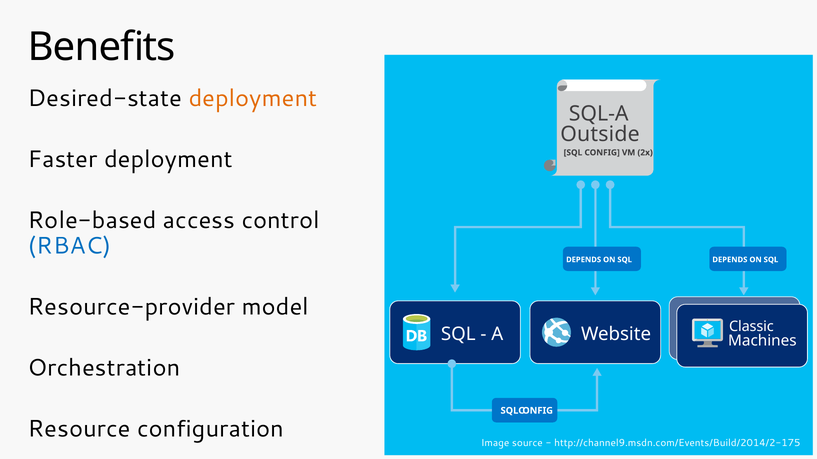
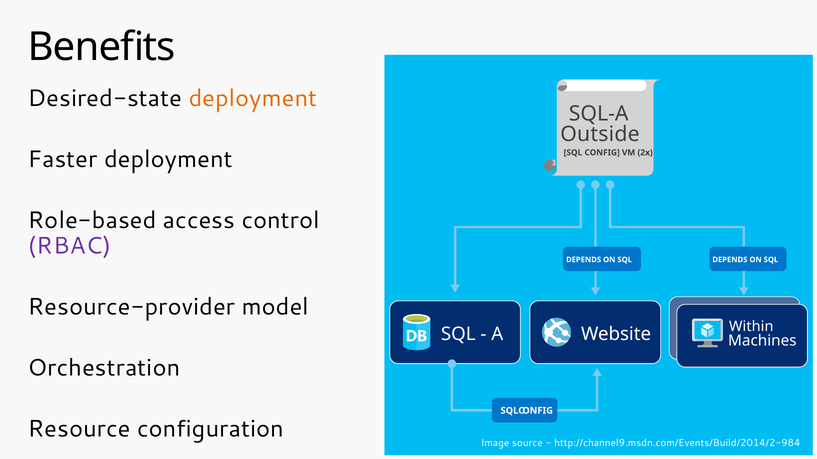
RBAC colour: blue -> purple
Classic: Classic -> Within
http://channel9.msdn.com/Events/Build/2014/2-175: http://channel9.msdn.com/Events/Build/2014/2-175 -> http://channel9.msdn.com/Events/Build/2014/2-984
